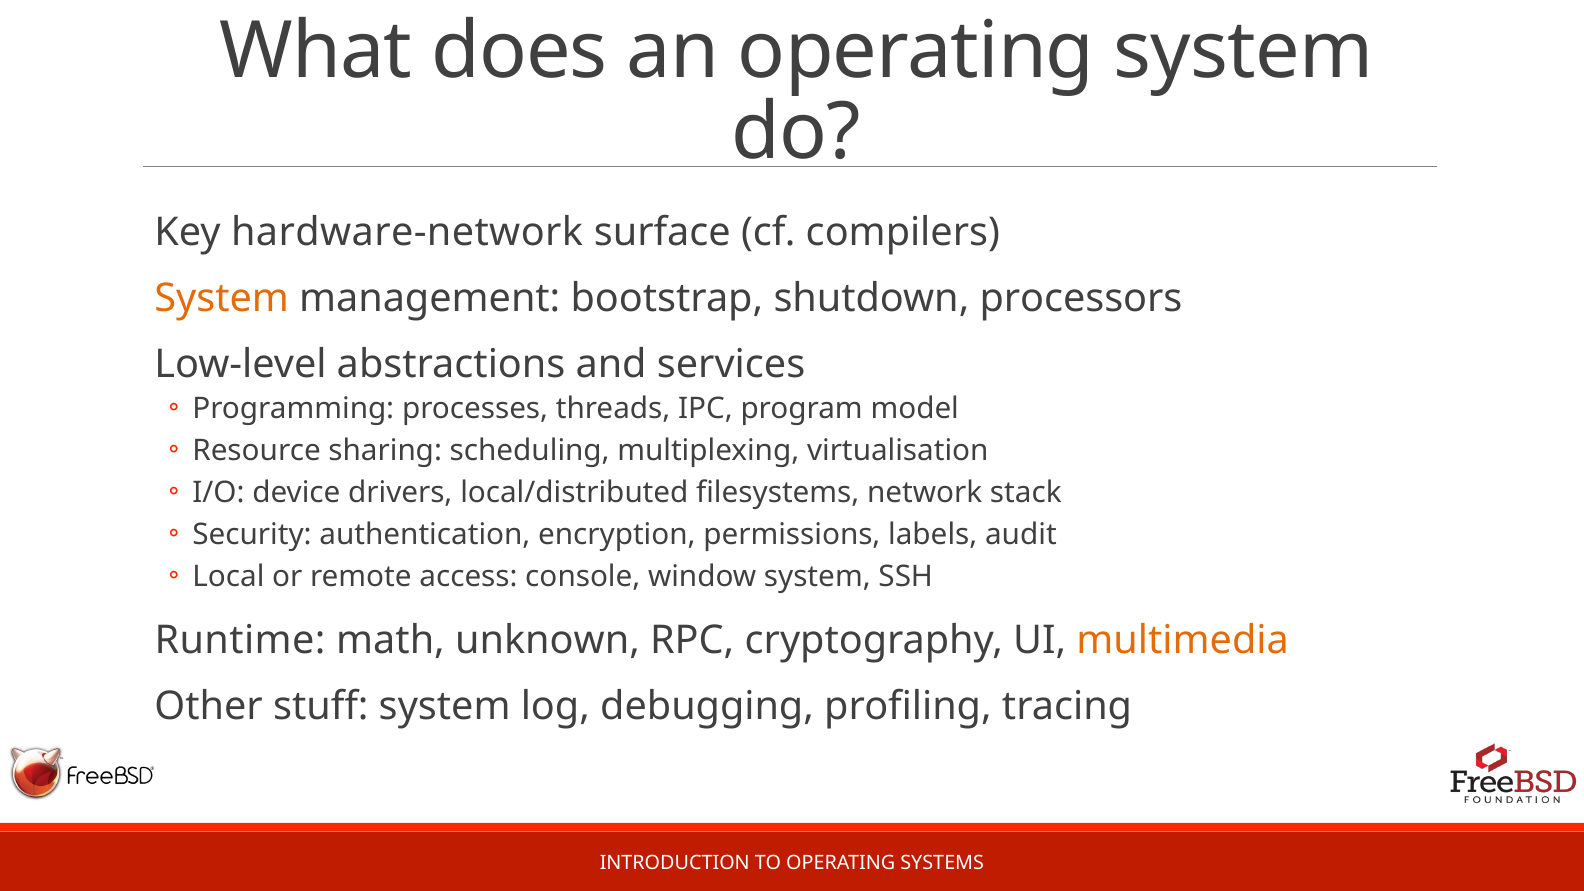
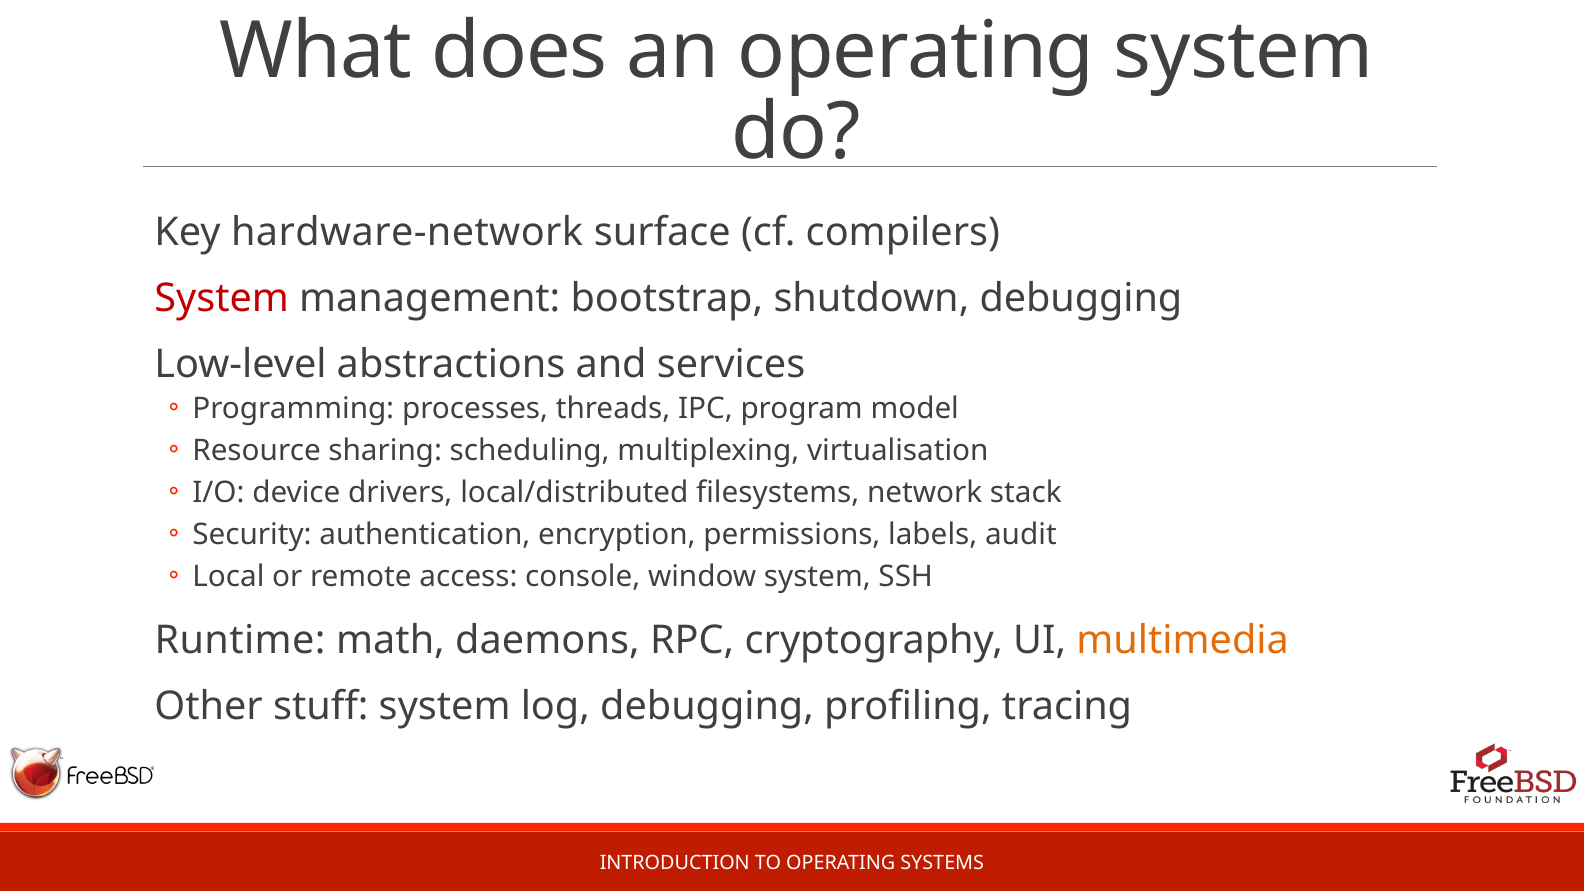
System at (222, 298) colour: orange -> red
shutdown processors: processors -> debugging
unknown: unknown -> daemons
